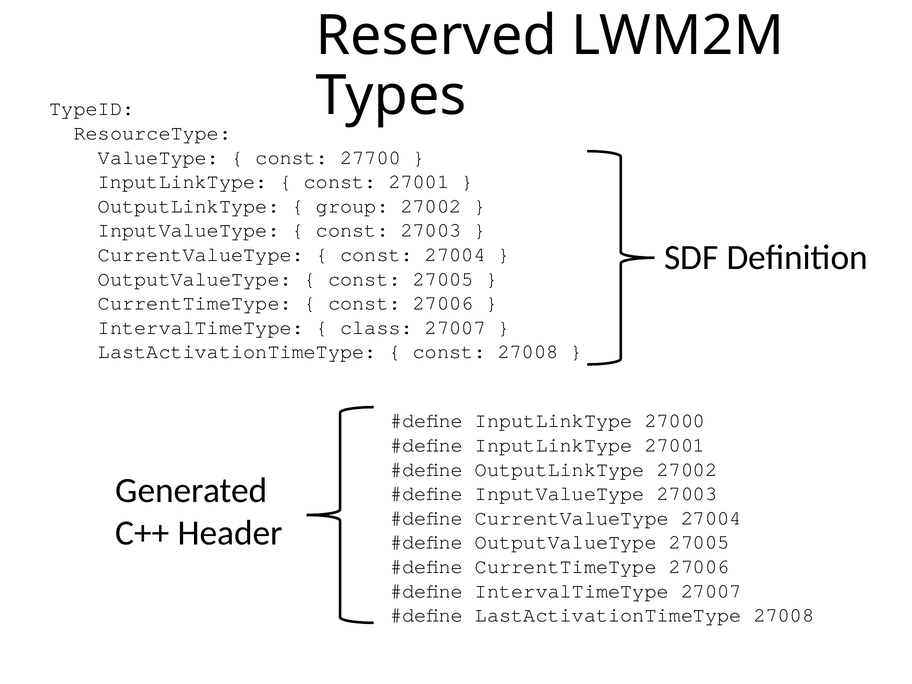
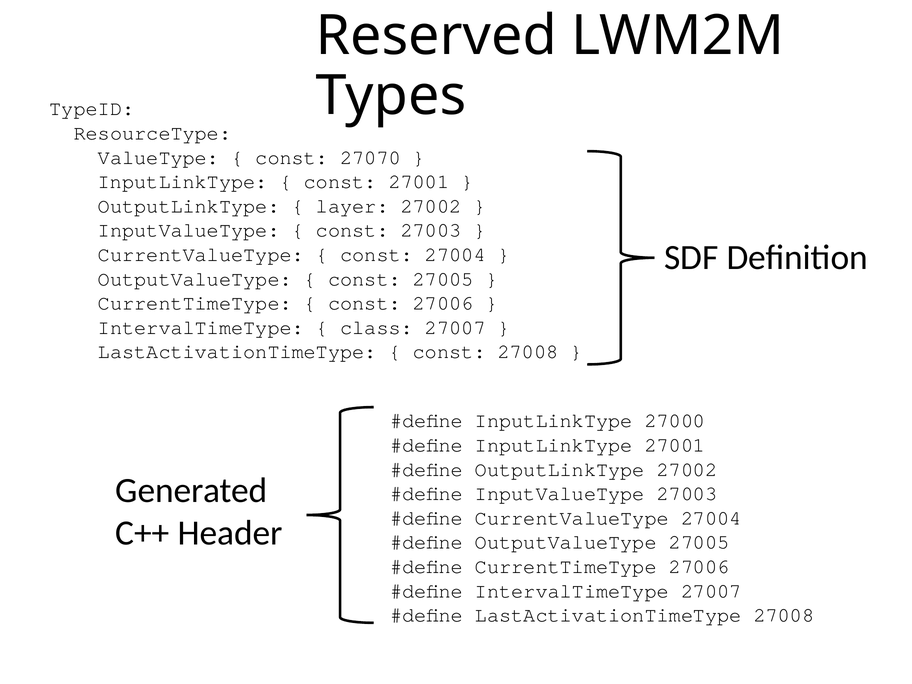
27700: 27700 -> 27070
group: group -> layer
